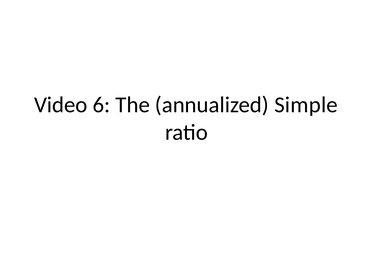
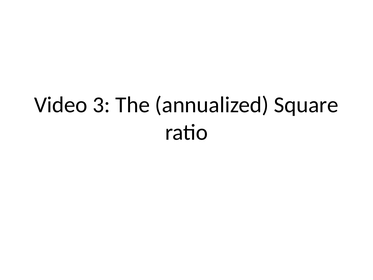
6: 6 -> 3
Simple: Simple -> Square
